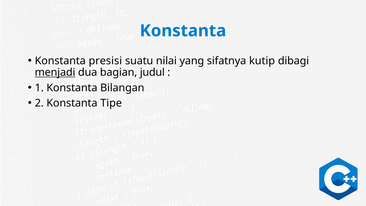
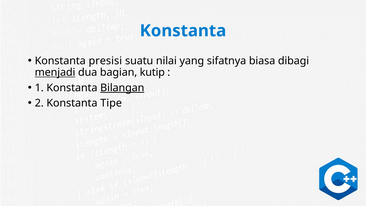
kutip: kutip -> biasa
judul: judul -> kutip
Bilangan underline: none -> present
